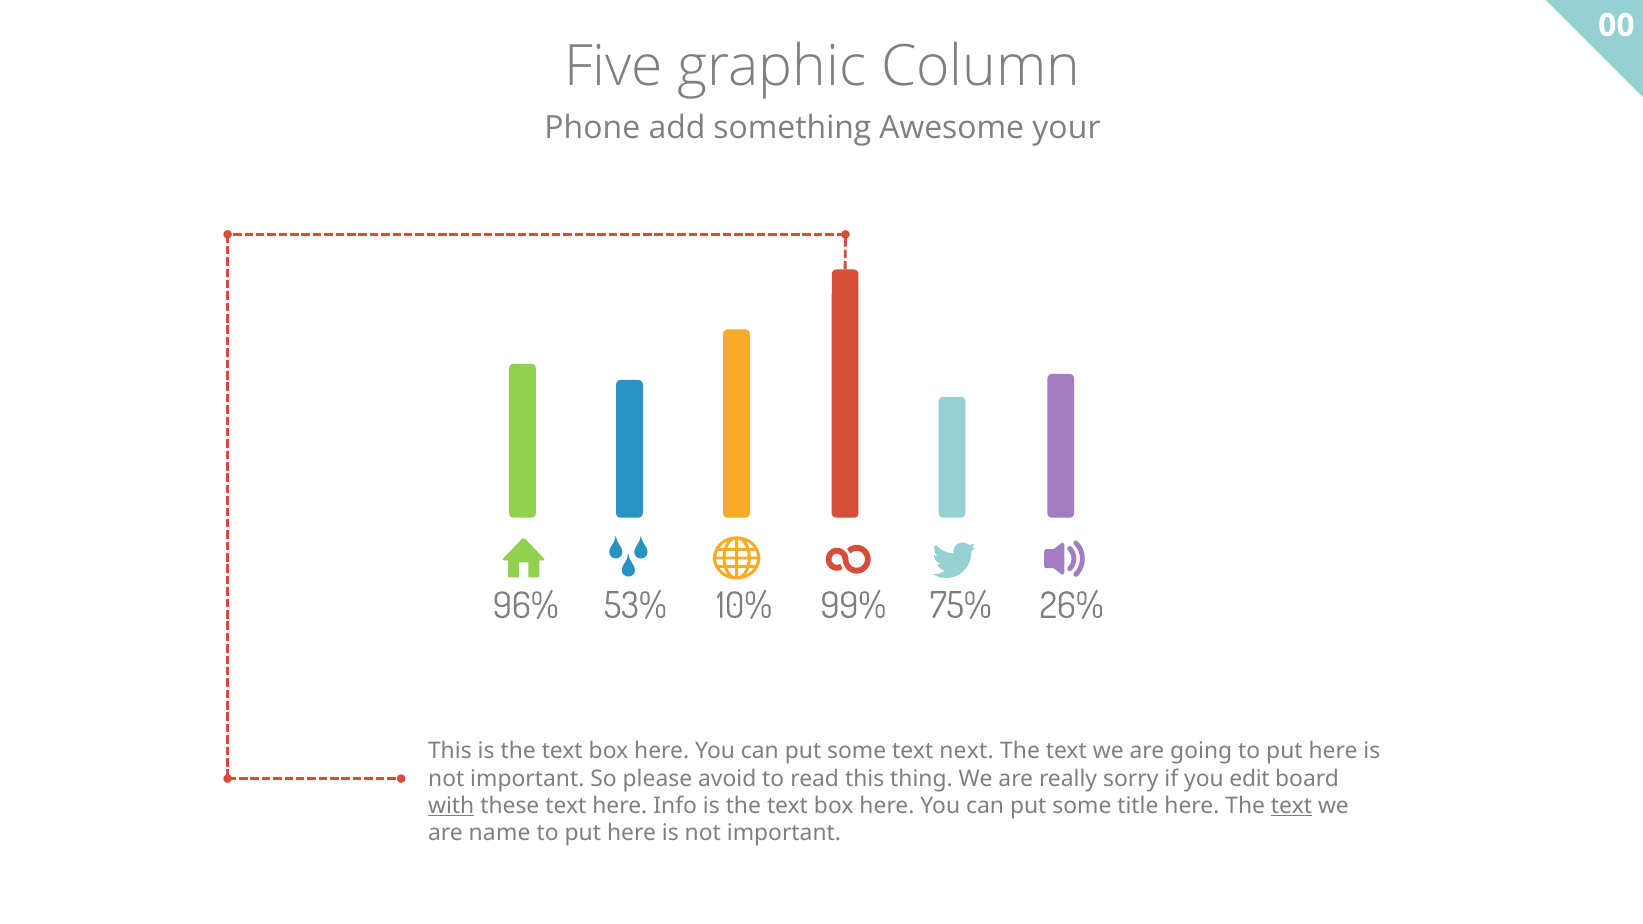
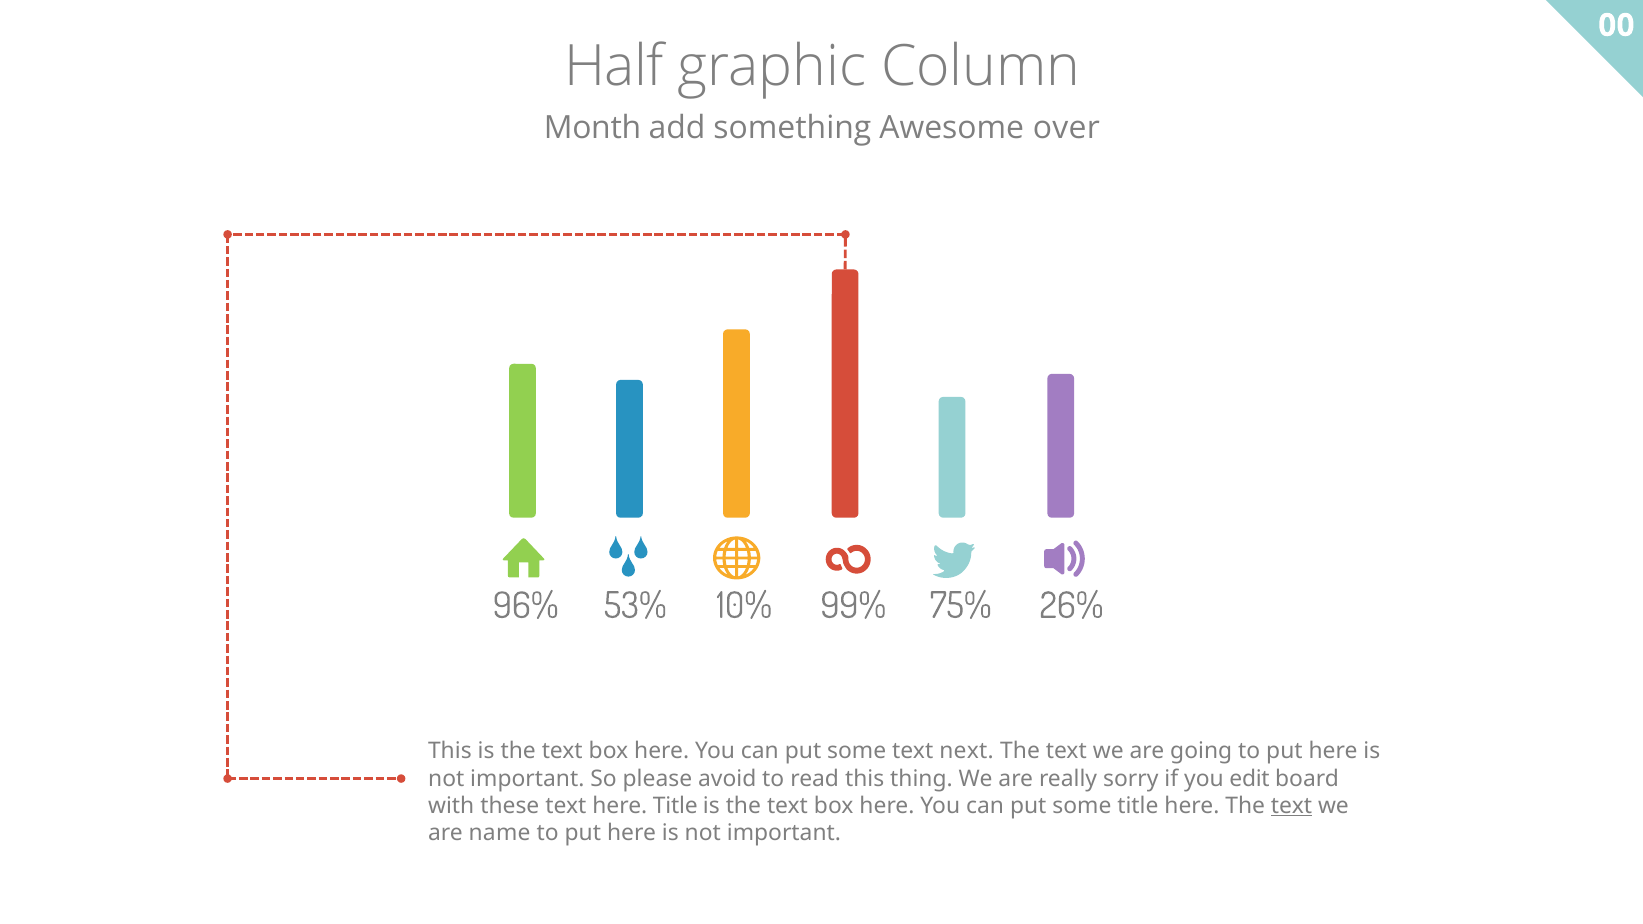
Five: Five -> Half
Phone: Phone -> Month
your: your -> over
with underline: present -> none
here Info: Info -> Title
